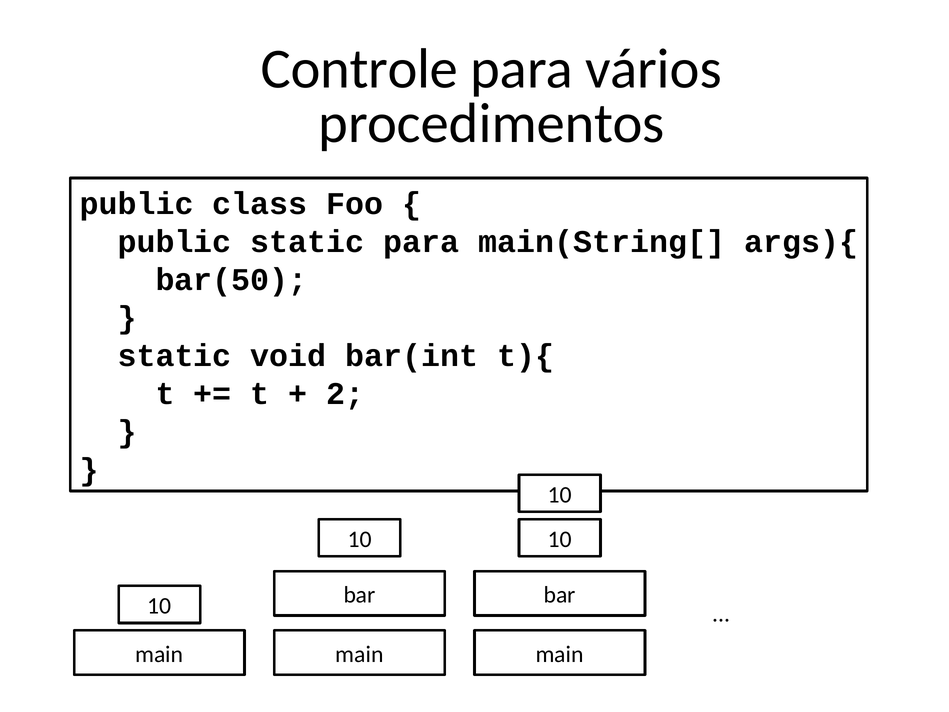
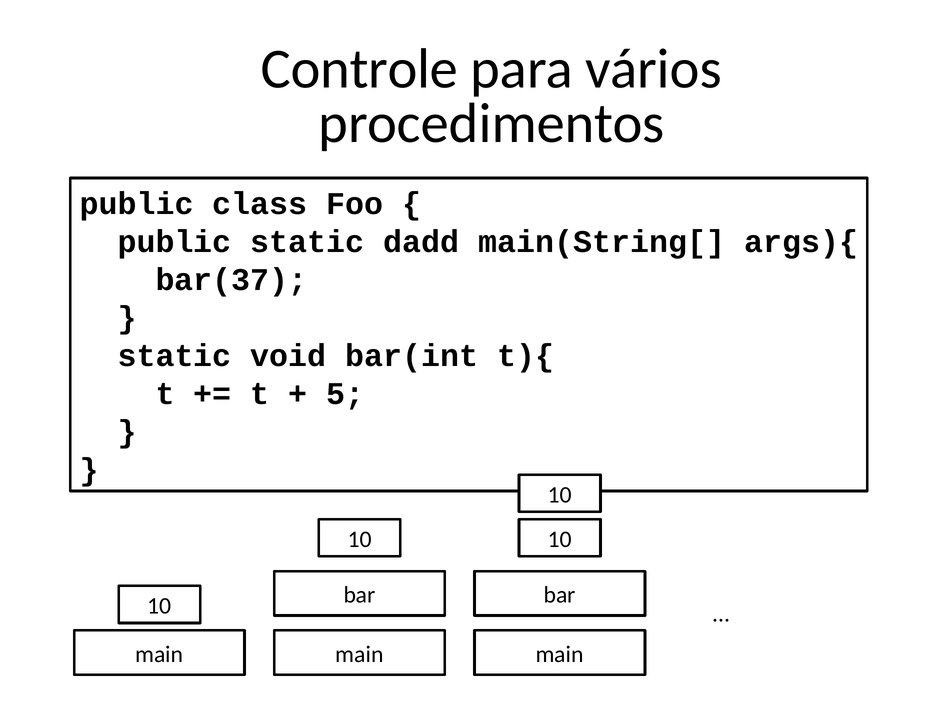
static para: para -> dadd
bar(50: bar(50 -> bar(37
2: 2 -> 5
